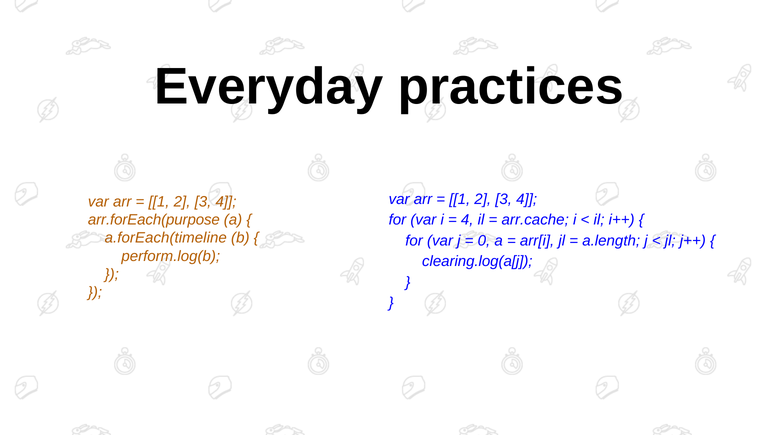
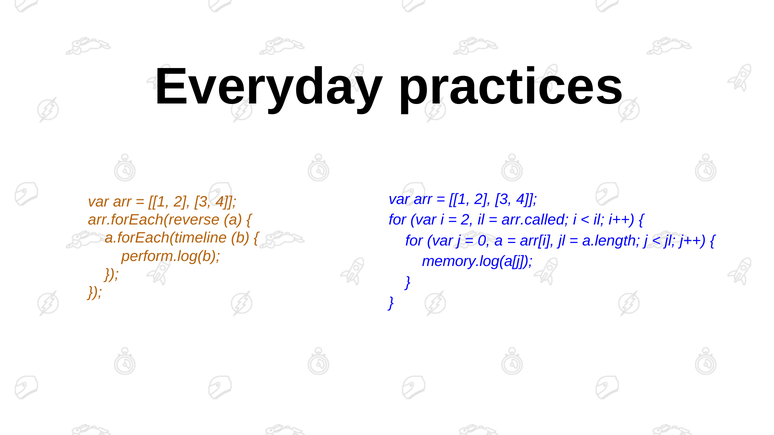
arr.forEach(purpose: arr.forEach(purpose -> arr.forEach(reverse
4 at (467, 220): 4 -> 2
arr.cache: arr.cache -> arr.called
clearing.log(a[j: clearing.log(a[j -> memory.log(a[j
